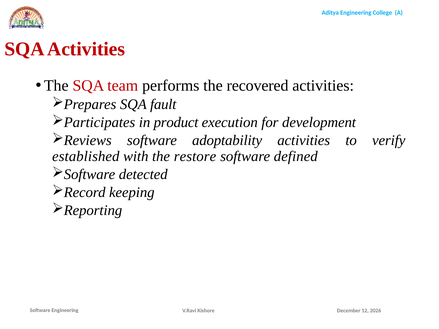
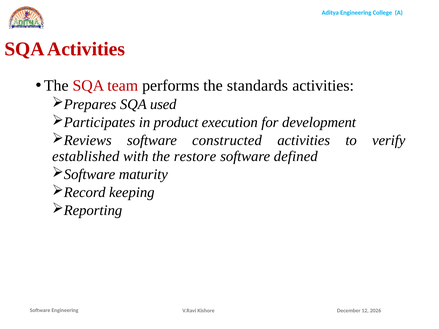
recovered: recovered -> standards
fault: fault -> used
adoptability: adoptability -> constructed
detected: detected -> maturity
